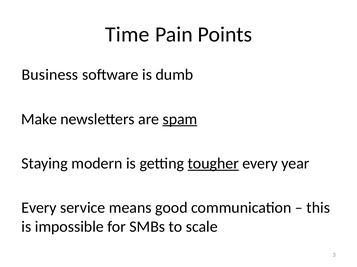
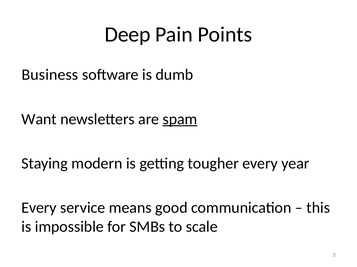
Time: Time -> Deep
Make: Make -> Want
tougher underline: present -> none
